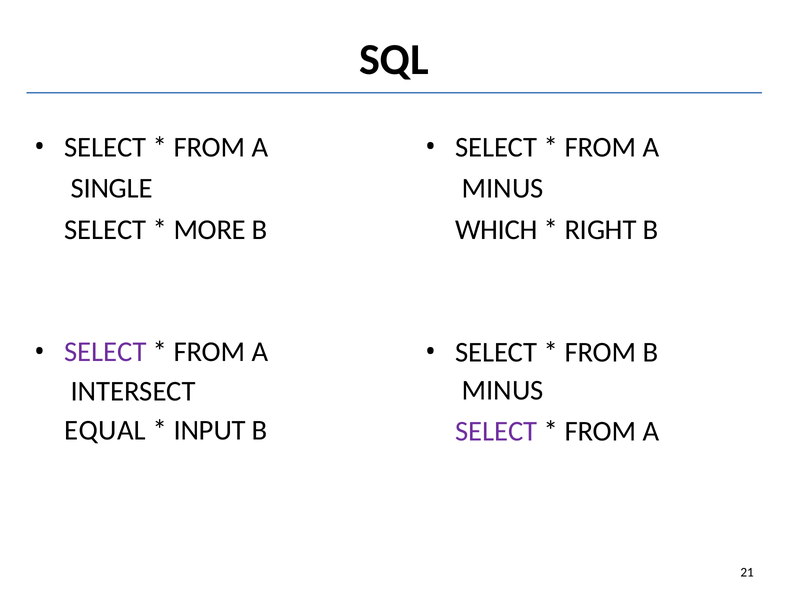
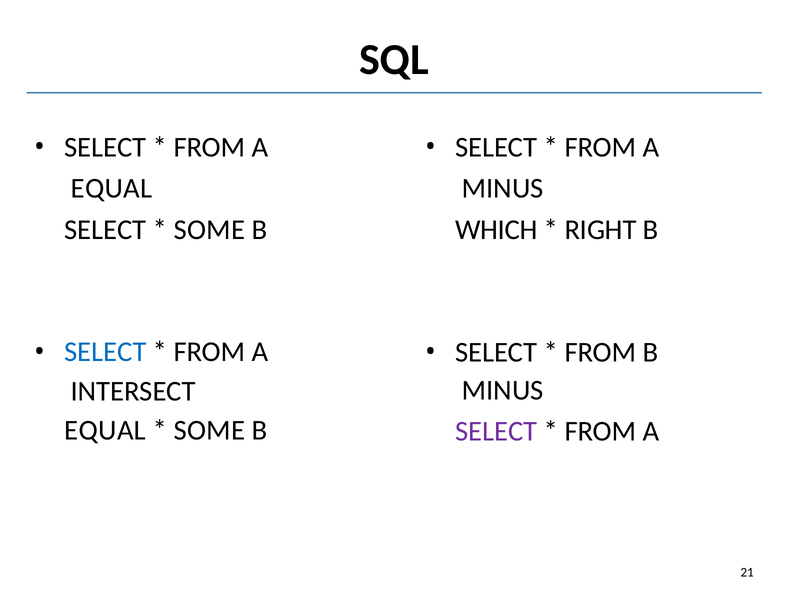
SINGLE at (112, 189): SINGLE -> EQUAL
MORE at (210, 230): MORE -> SOME
SELECT at (105, 352) colour: purple -> blue
INPUT at (210, 431): INPUT -> SOME
